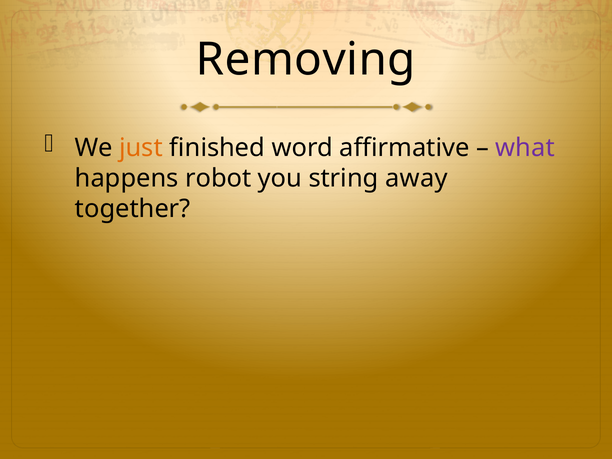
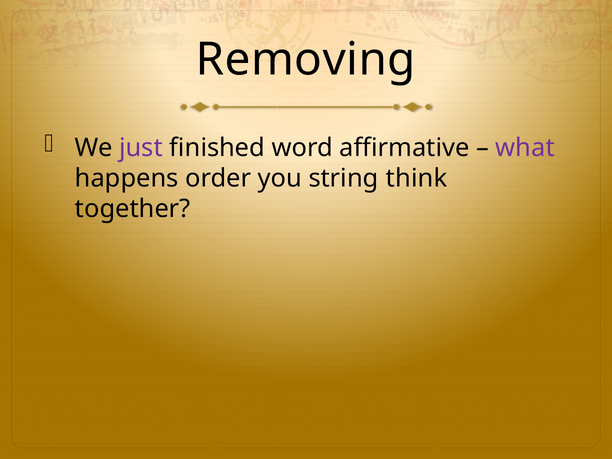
just colour: orange -> purple
robot: robot -> order
away: away -> think
